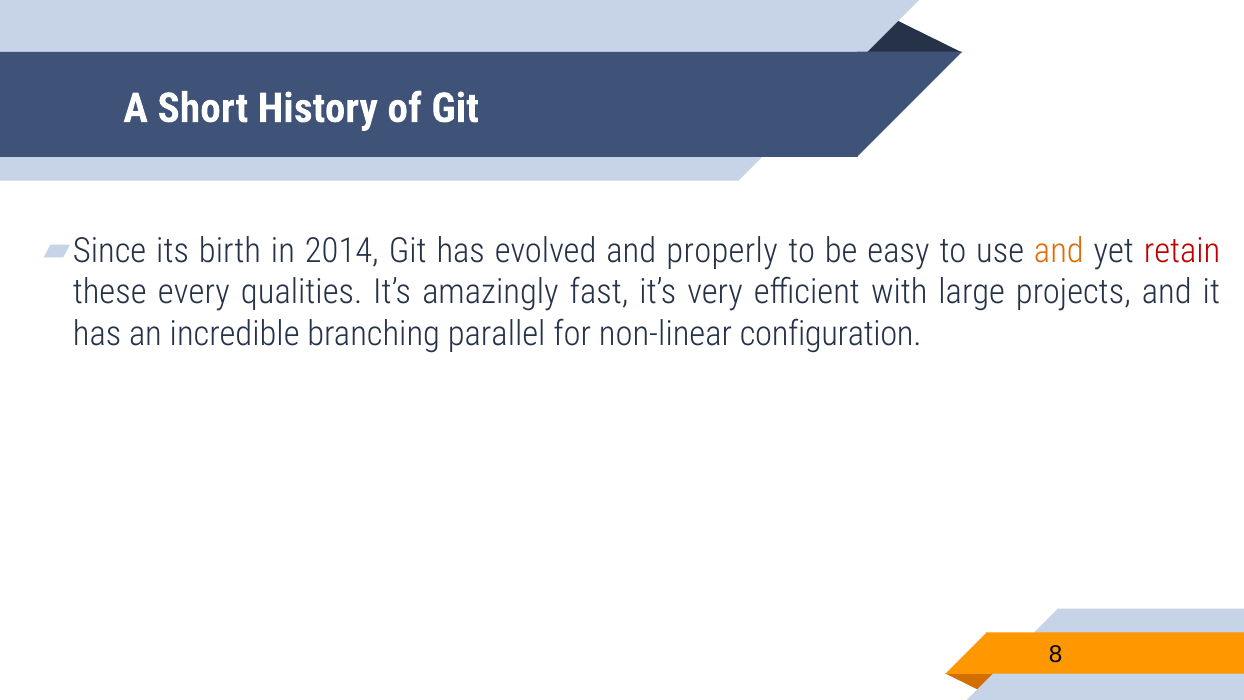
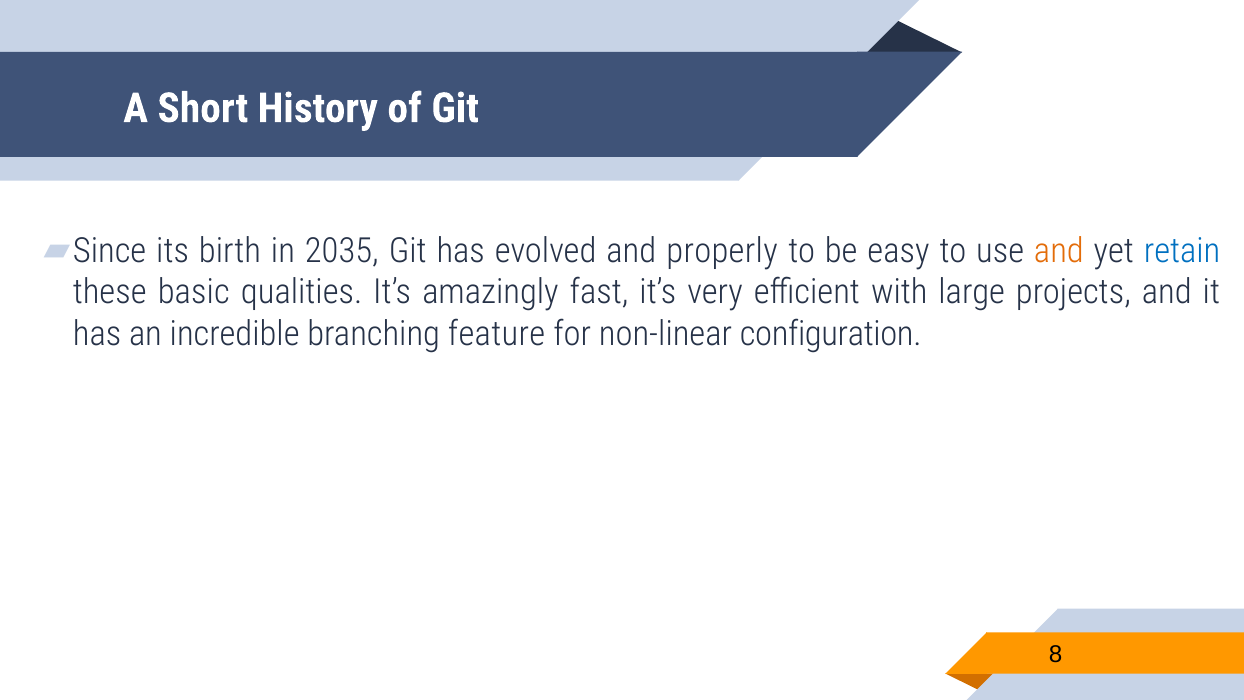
2014: 2014 -> 2035
retain colour: red -> blue
every: every -> basic
parallel: parallel -> feature
